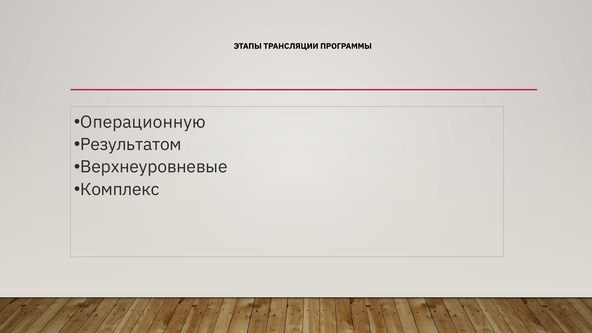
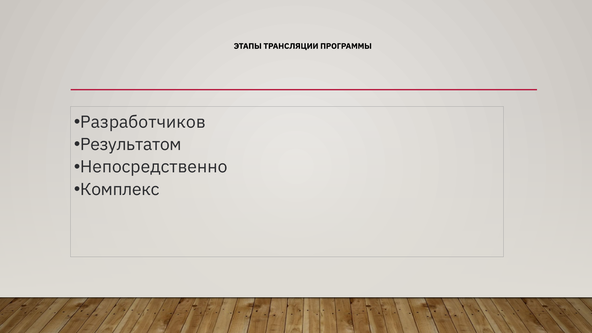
Операционную: Операционную -> Разработчиков
Верхнеуровневые: Верхнеуровневые -> Непосредственно
